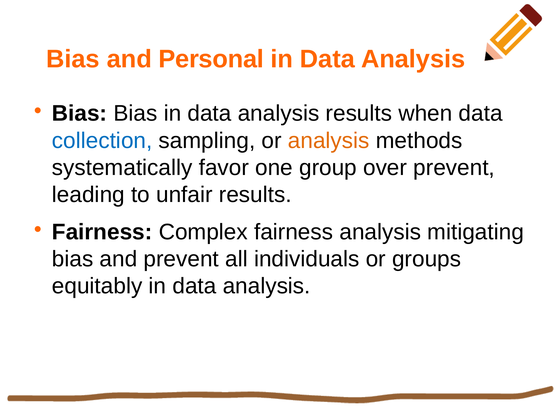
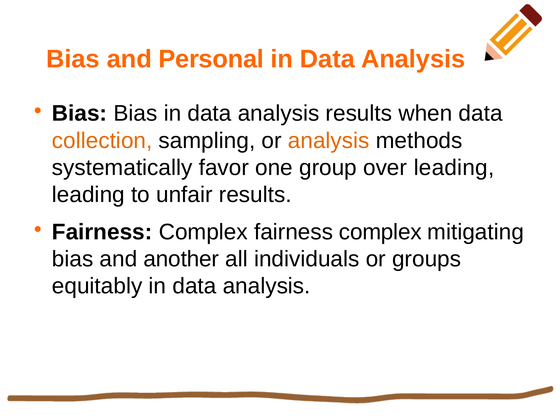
collection colour: blue -> orange
over prevent: prevent -> leading
analysis at (380, 232): analysis -> complex
and prevent: prevent -> another
